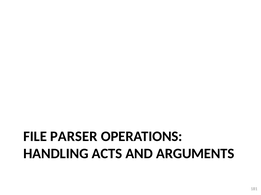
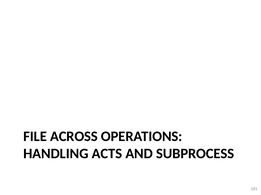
PARSER: PARSER -> ACROSS
ARGUMENTS: ARGUMENTS -> SUBPROCESS
